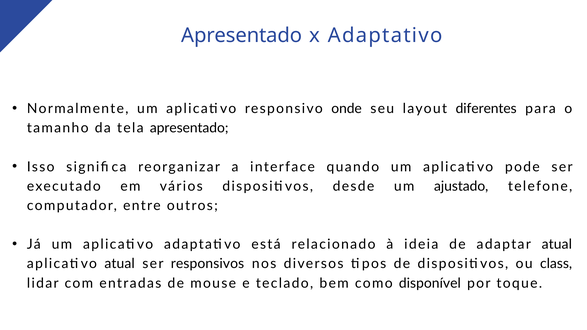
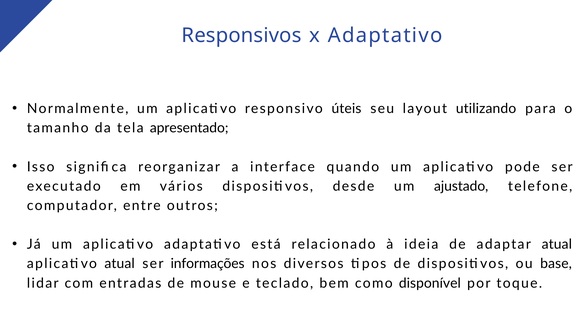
Apresentado at (242, 36): Apresentado -> Responsivos
onde: onde -> úteis
diferentes: diferentes -> utilizando
responsivos: responsivos -> informações
class: class -> base
